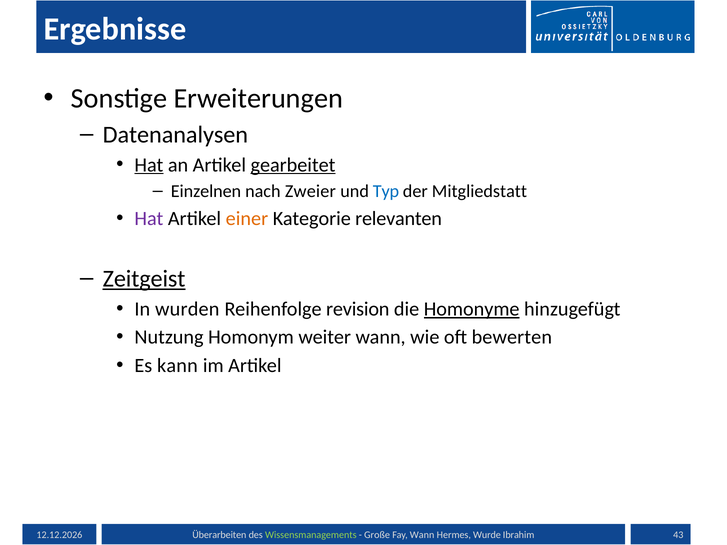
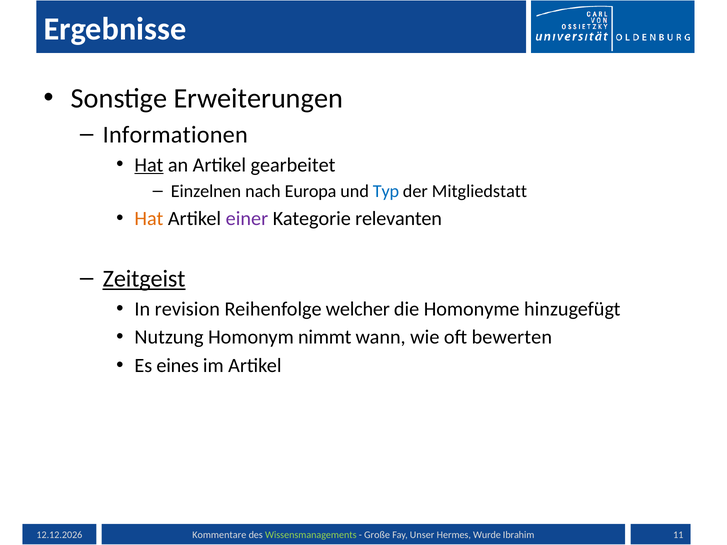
Datenanalysen: Datenanalysen -> Informationen
gearbeitet underline: present -> none
Zweier: Zweier -> Europa
Hat at (149, 219) colour: purple -> orange
einer colour: orange -> purple
wurden: wurden -> revision
revision: revision -> welcher
Homonyme underline: present -> none
weiter: weiter -> nimmt
kann: kann -> eines
Überarbeiten: Überarbeiten -> Kommentare
Fay Wann: Wann -> Unser
43: 43 -> 11
